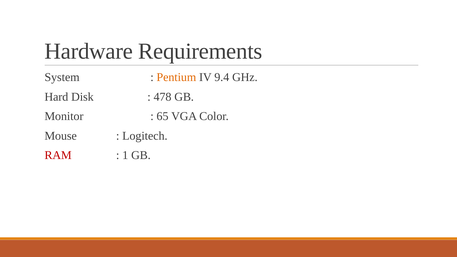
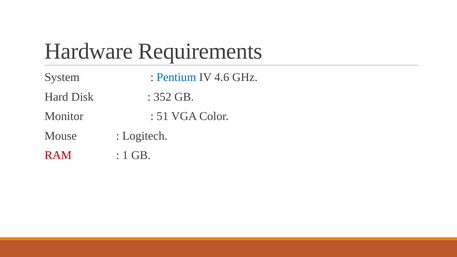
Pentium colour: orange -> blue
9.4: 9.4 -> 4.6
478: 478 -> 352
65: 65 -> 51
